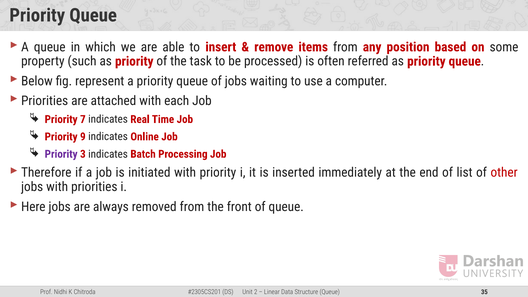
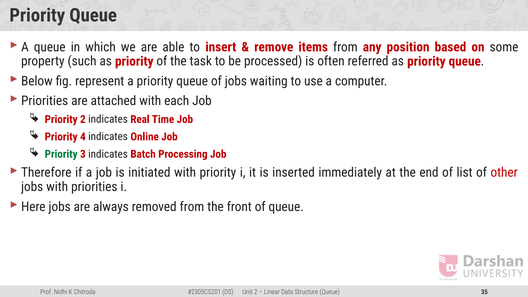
Priority 7: 7 -> 2
9: 9 -> 4
Priority at (61, 154) colour: purple -> green
